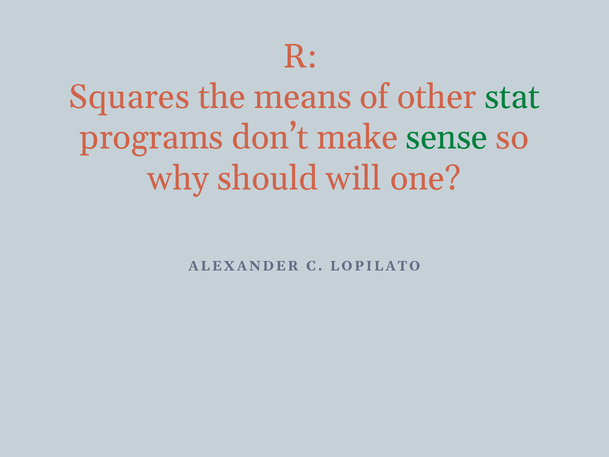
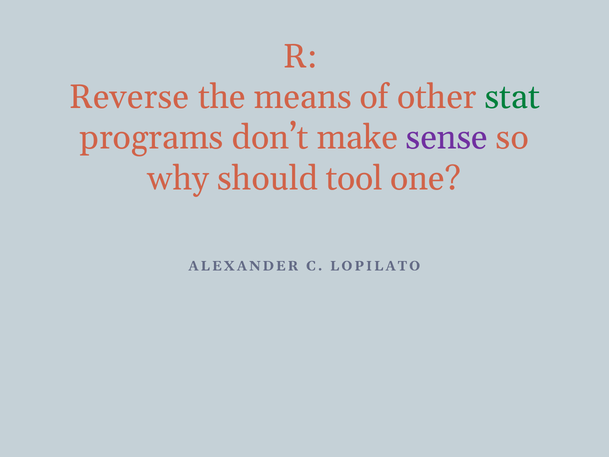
Squares: Squares -> Reverse
sense colour: green -> purple
will: will -> tool
